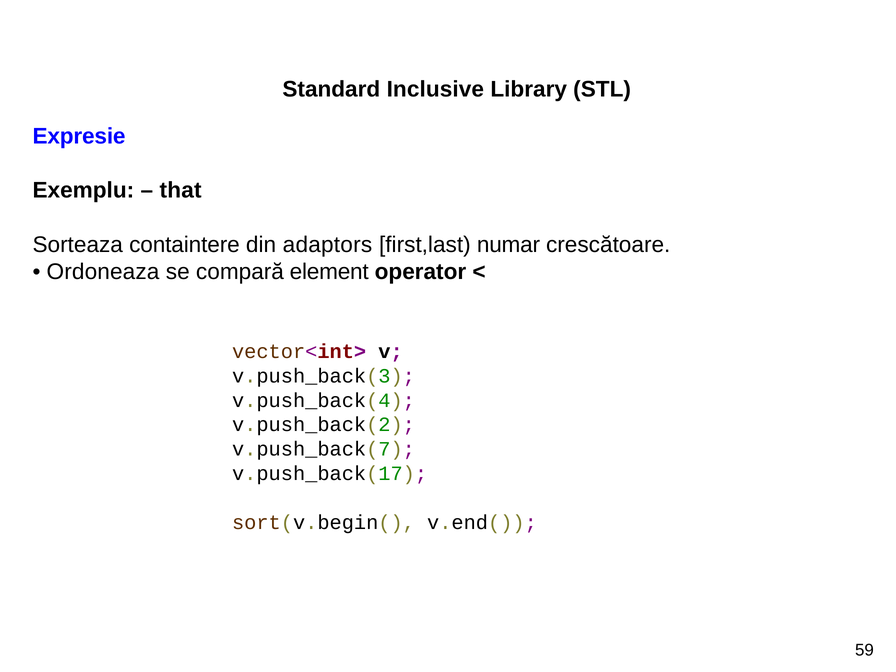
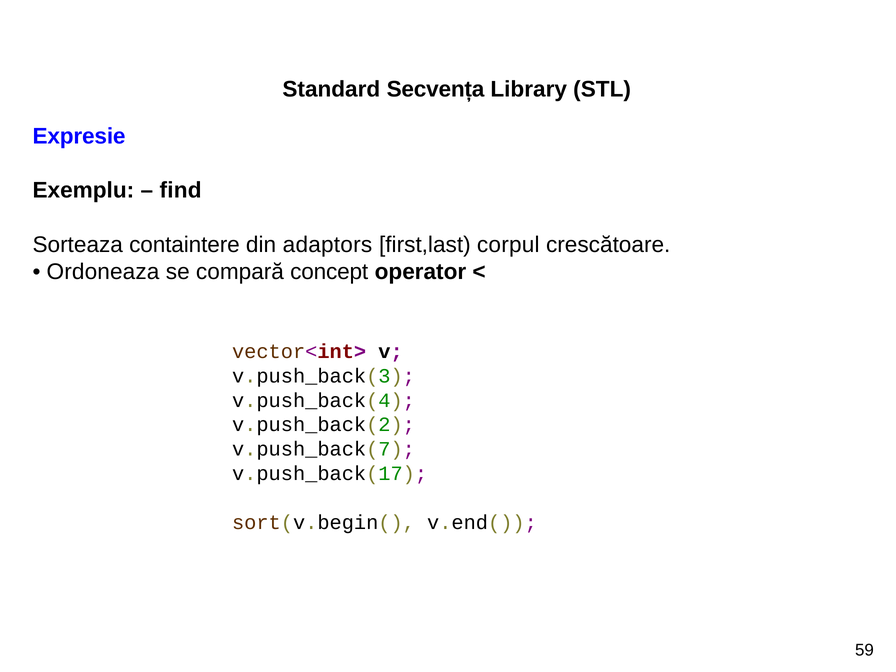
Inclusive: Inclusive -> Secvența
that: that -> find
numar: numar -> corpul
element: element -> concept
